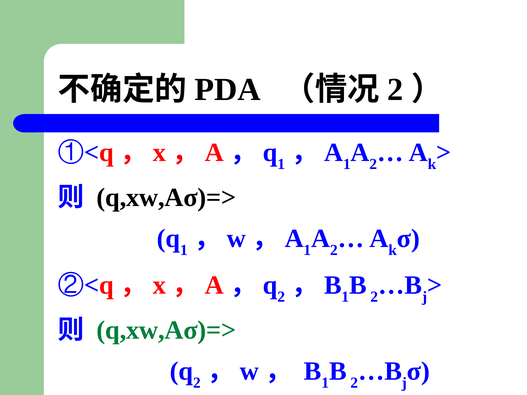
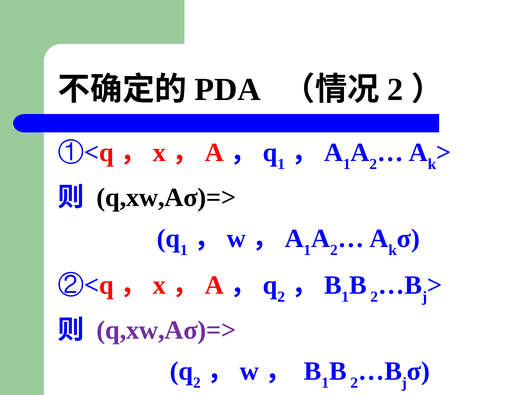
q,xw,Aσ)=> at (166, 331) colour: green -> purple
